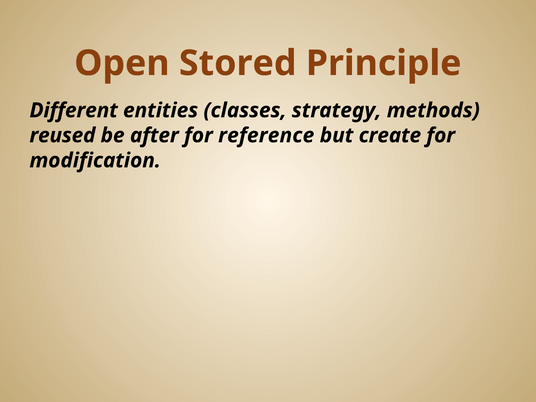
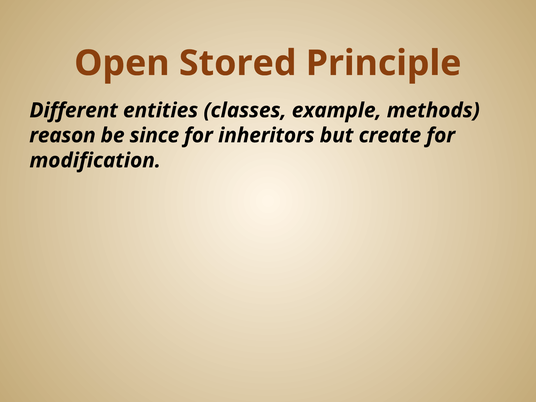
strategy: strategy -> example
reused: reused -> reason
after: after -> since
reference: reference -> inheritors
